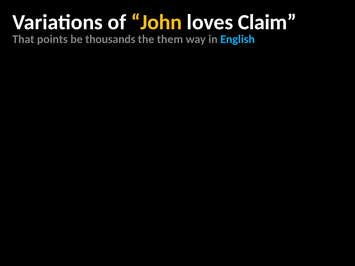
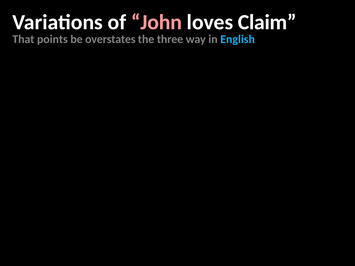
John colour: yellow -> pink
thousands: thousands -> overstates
them: them -> three
